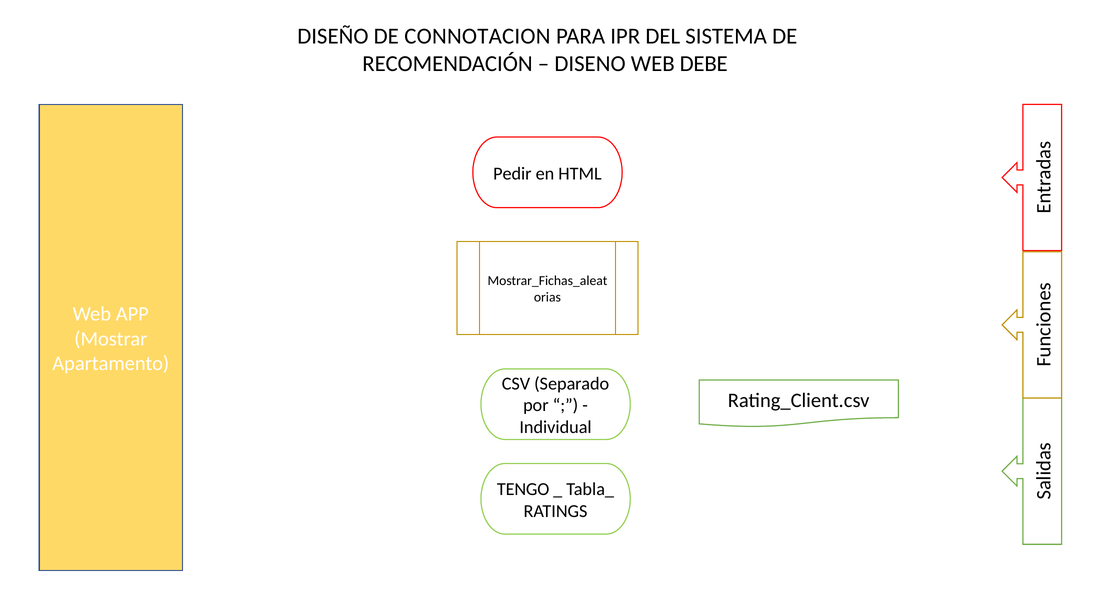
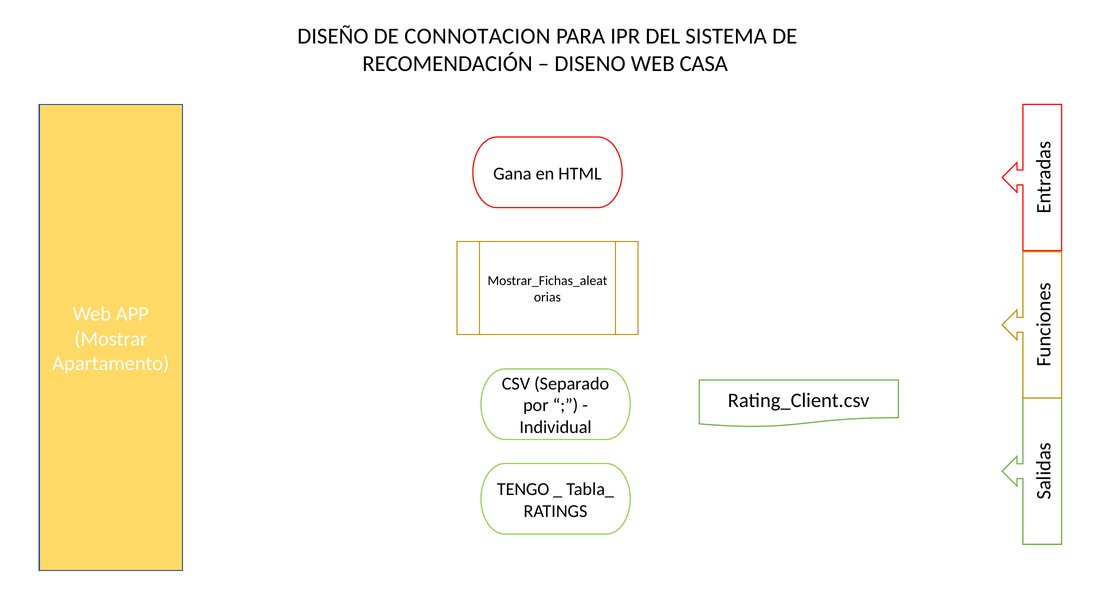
DEBE: DEBE -> CASA
Pedir: Pedir -> Gana
